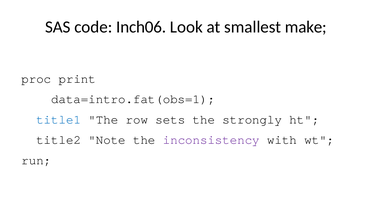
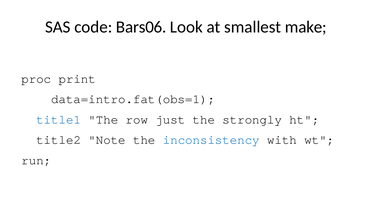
Inch06: Inch06 -> Bars06
sets: sets -> just
inconsistency colour: purple -> blue
